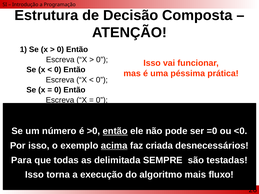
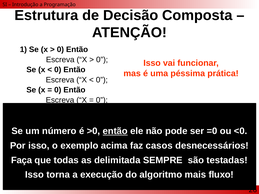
acima underline: present -> none
criada: criada -> casos
Para: Para -> Faça
